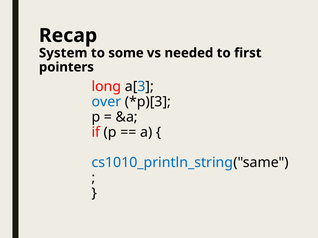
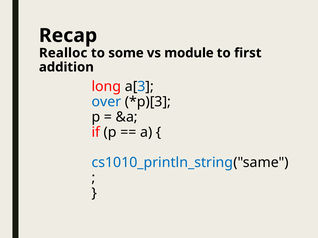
System: System -> Realloc
needed: needed -> module
pointers: pointers -> addition
